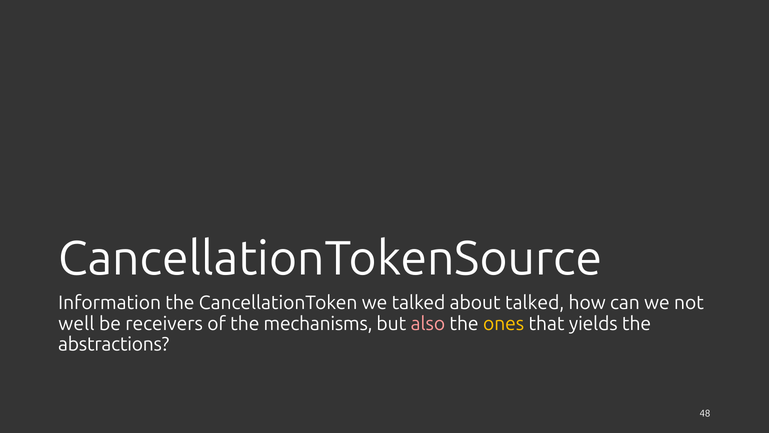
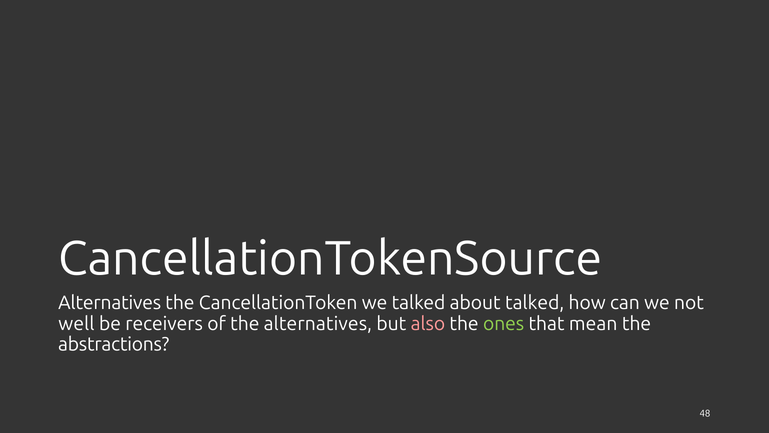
Information at (110, 303): Information -> Alternatives
the mechanisms: mechanisms -> alternatives
ones colour: yellow -> light green
yields: yields -> mean
